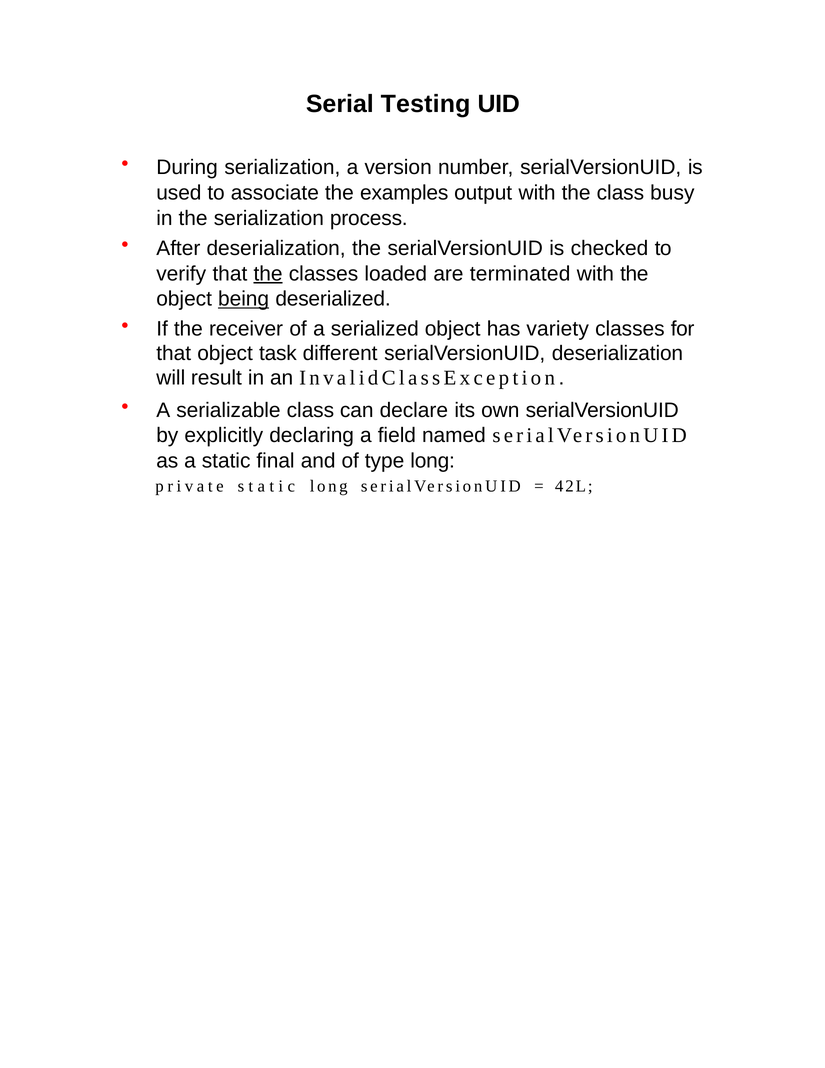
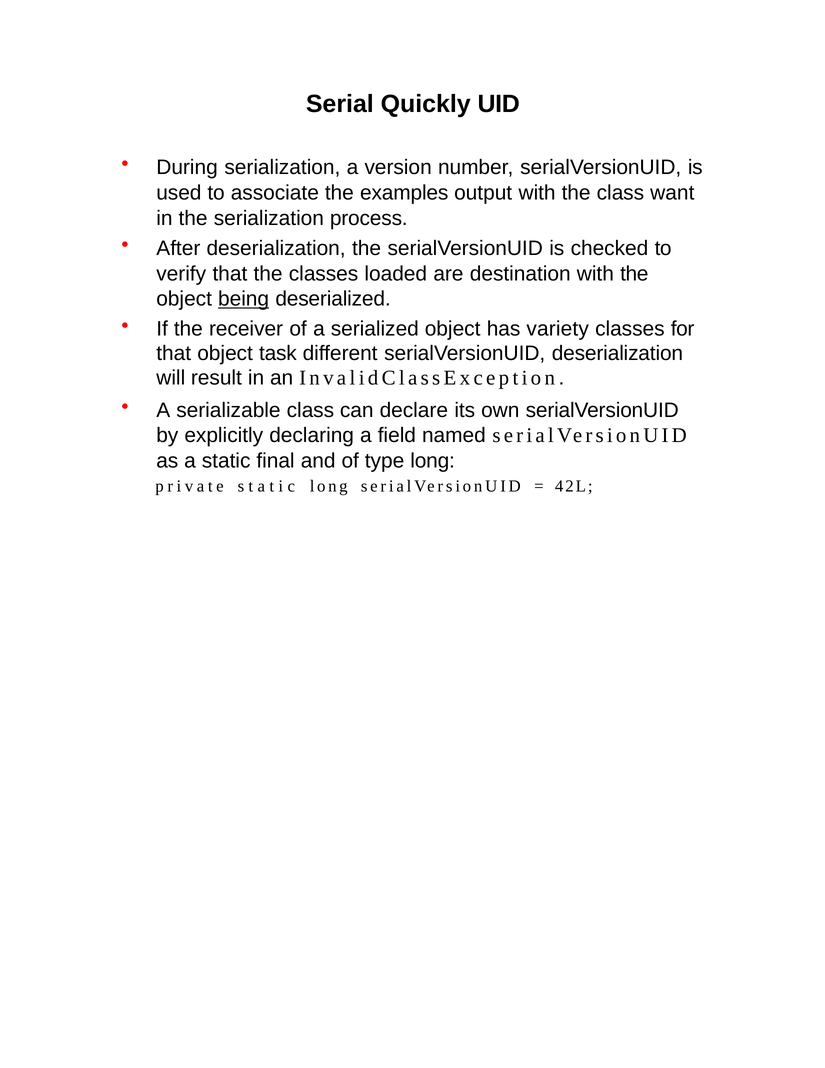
Testing: Testing -> Quickly
busy: busy -> want
the at (268, 274) underline: present -> none
terminated: terminated -> destination
